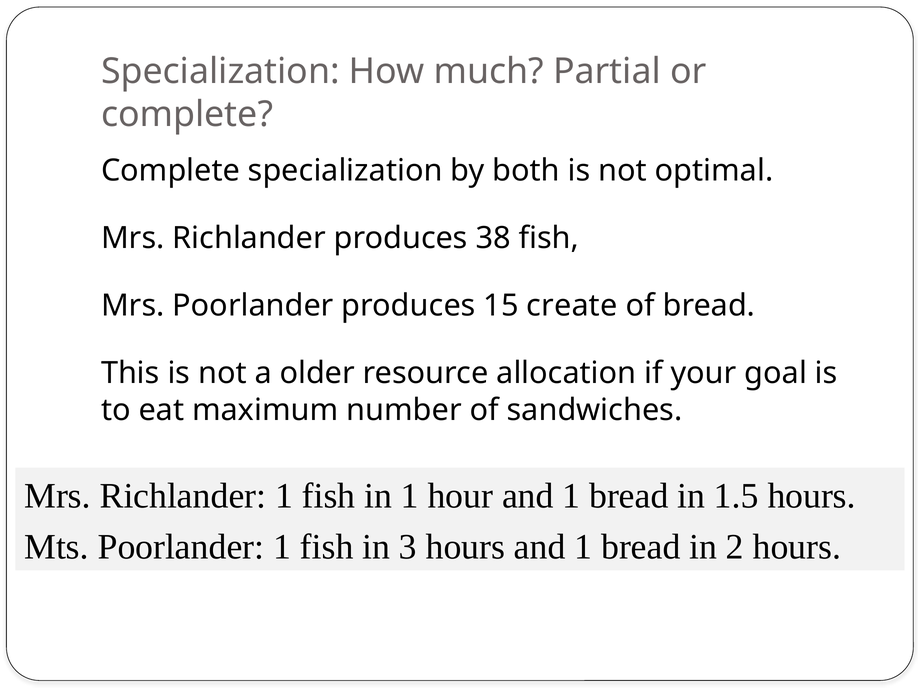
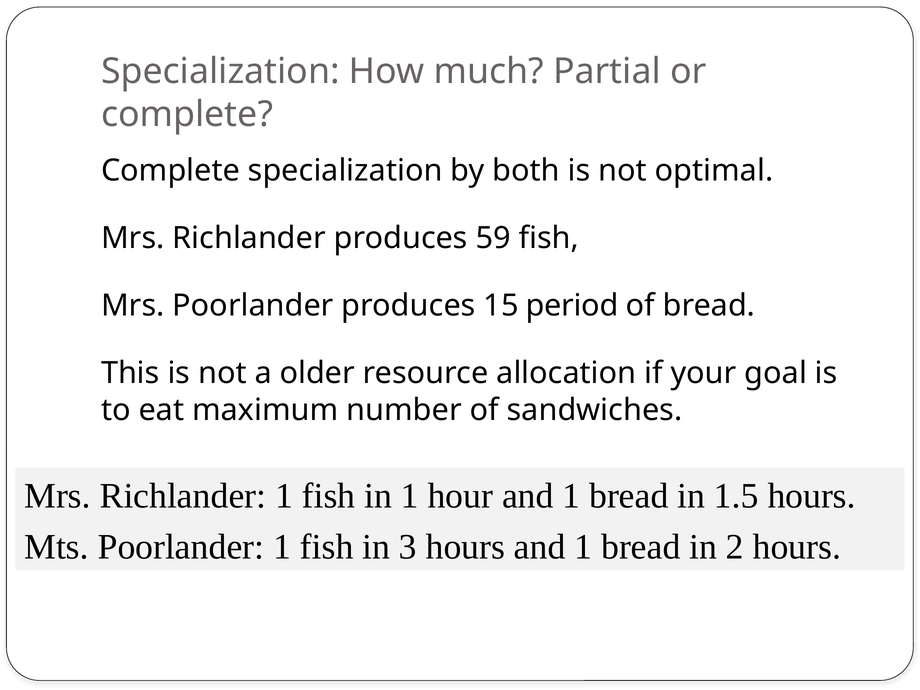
38: 38 -> 59
create: create -> period
